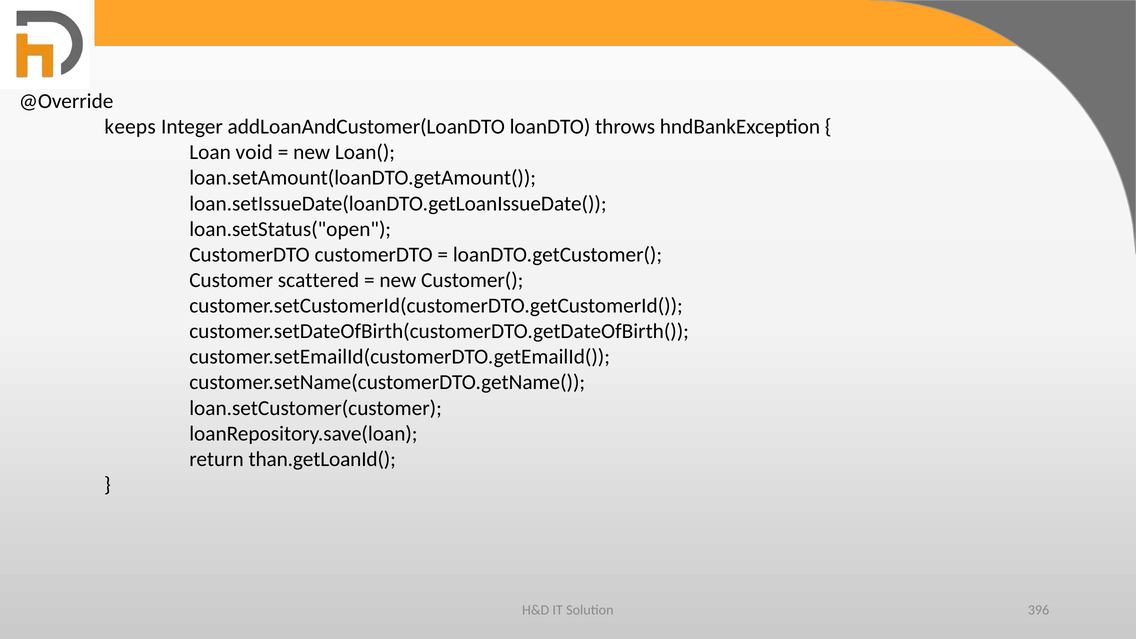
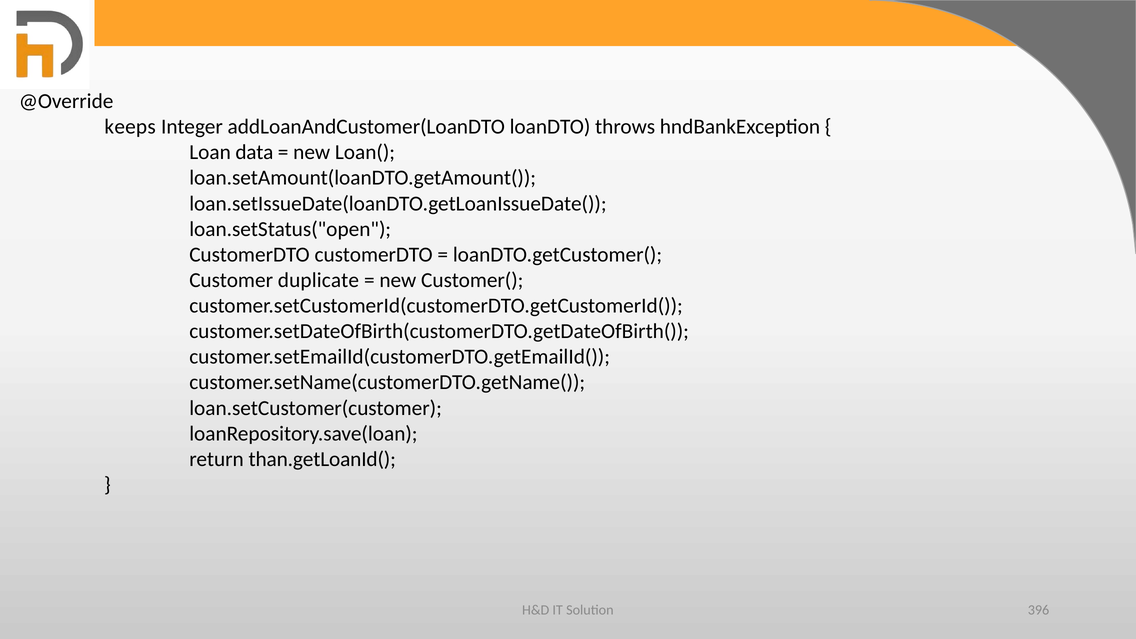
void: void -> data
scattered: scattered -> duplicate
